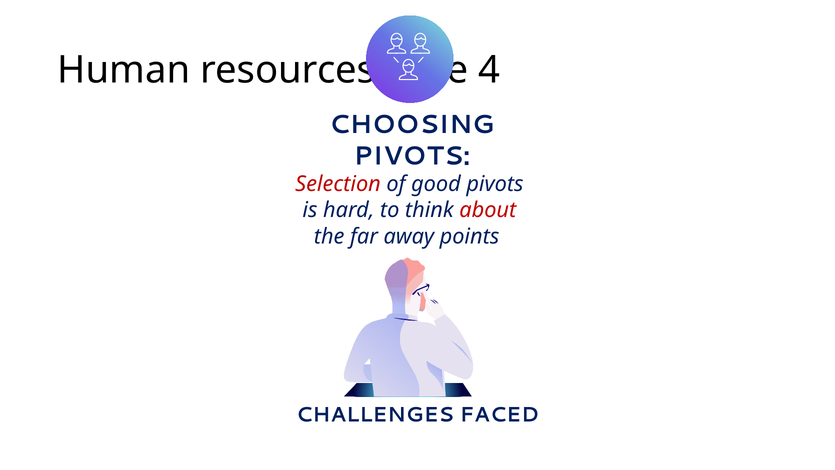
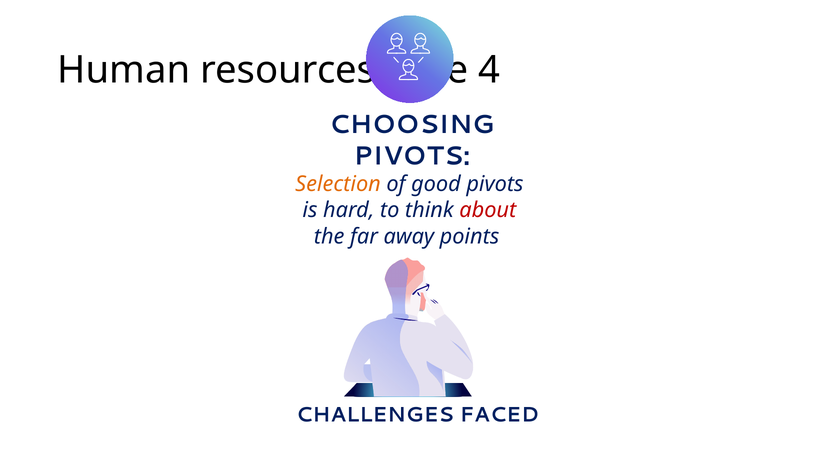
Selection colour: red -> orange
